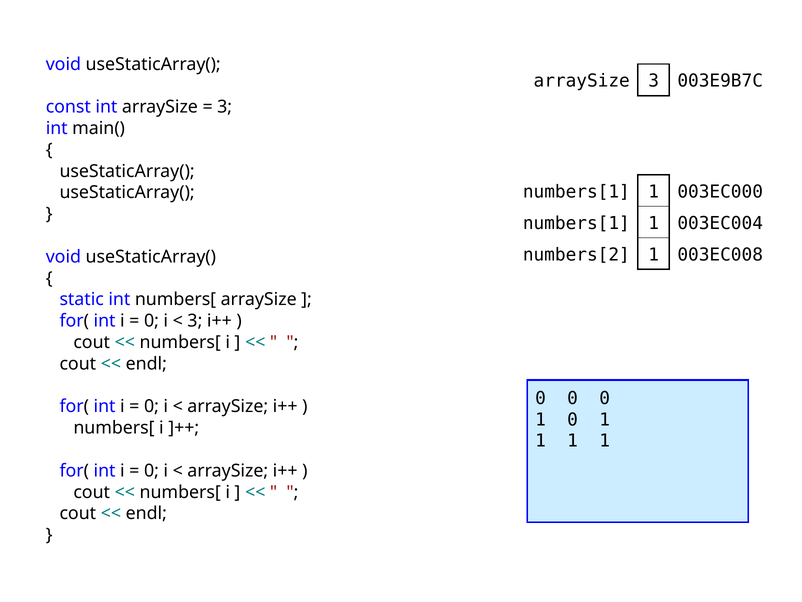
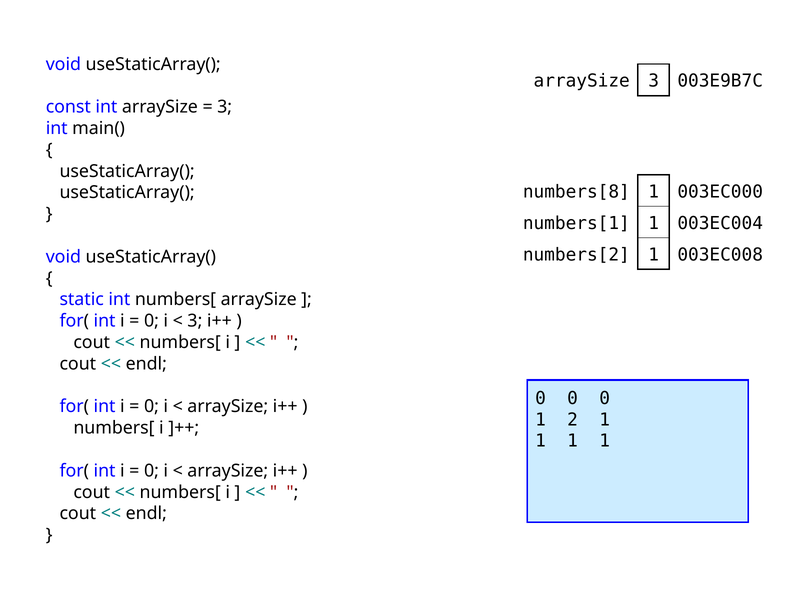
numbers[1 at (576, 192): numbers[1 -> numbers[8
1 0: 0 -> 2
